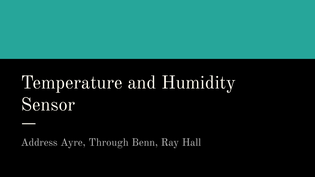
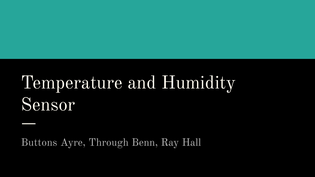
Address: Address -> Buttons
